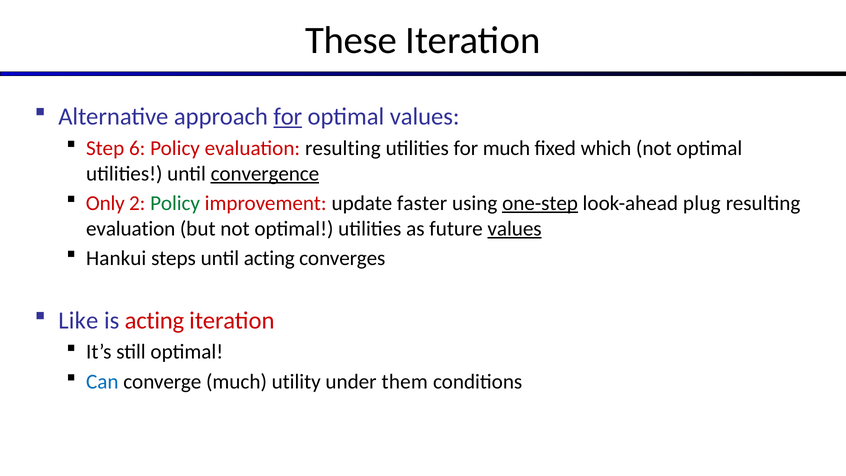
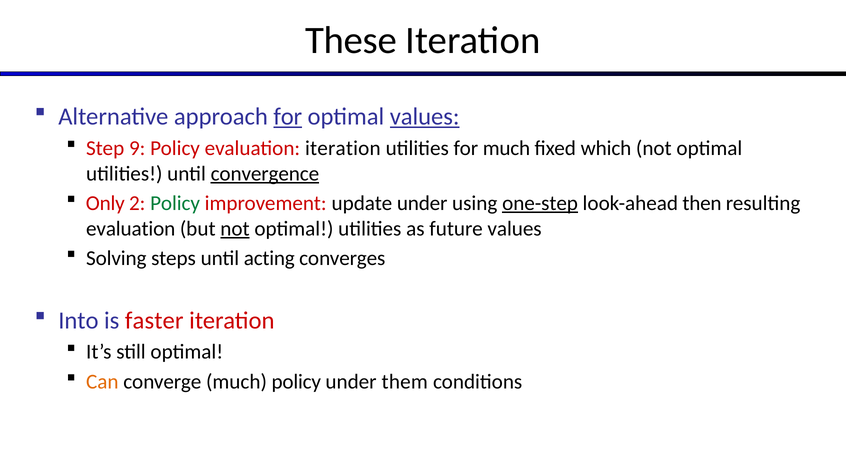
values at (425, 117) underline: none -> present
6: 6 -> 9
evaluation resulting: resulting -> iteration
update faster: faster -> under
plug: plug -> then
not at (235, 229) underline: none -> present
values at (515, 229) underline: present -> none
Hankui: Hankui -> Solving
Like: Like -> Into
is acting: acting -> faster
Can colour: blue -> orange
much utility: utility -> policy
